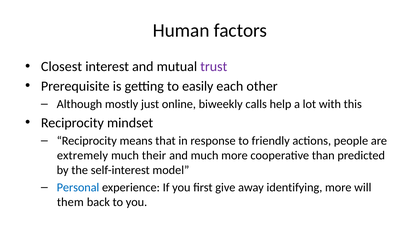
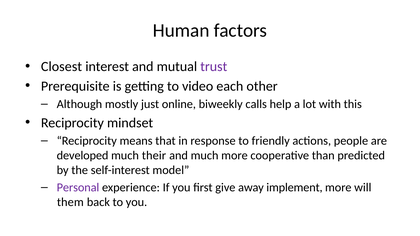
easily: easily -> video
extremely: extremely -> developed
Personal colour: blue -> purple
identifying: identifying -> implement
